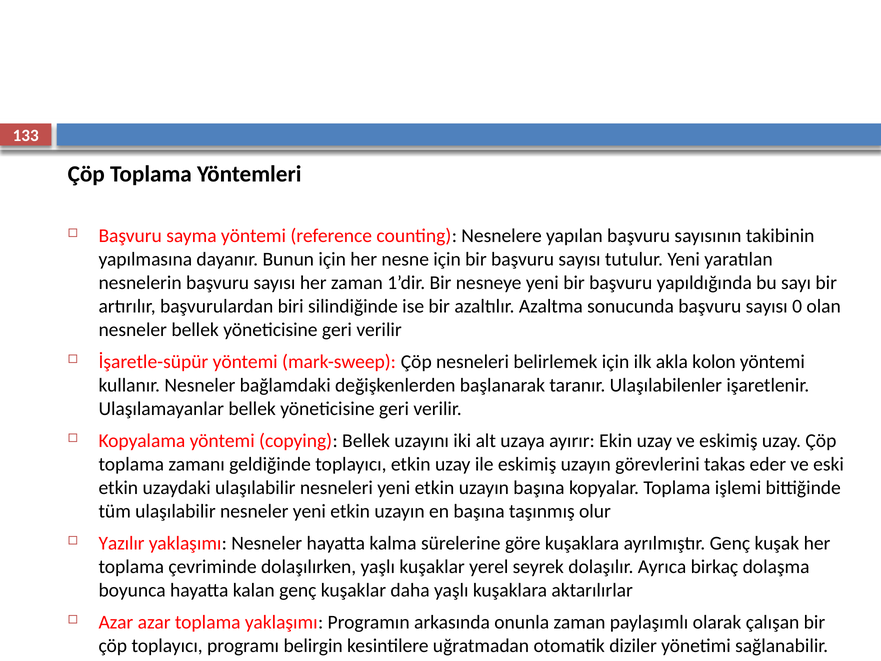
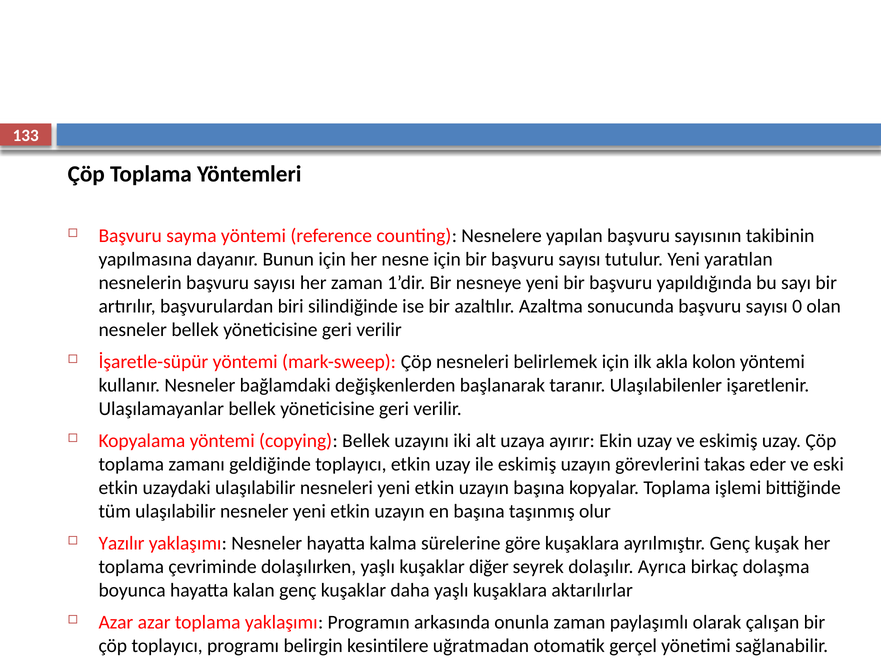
yerel: yerel -> diğer
diziler: diziler -> gerçel
